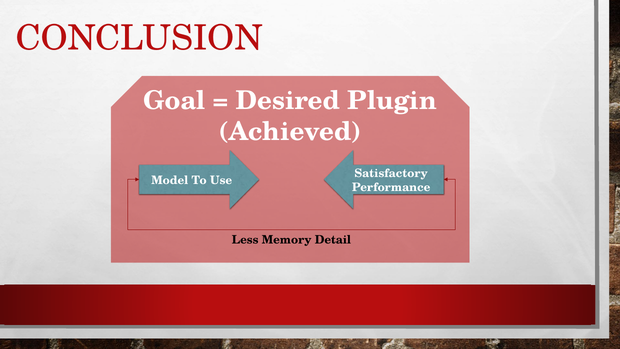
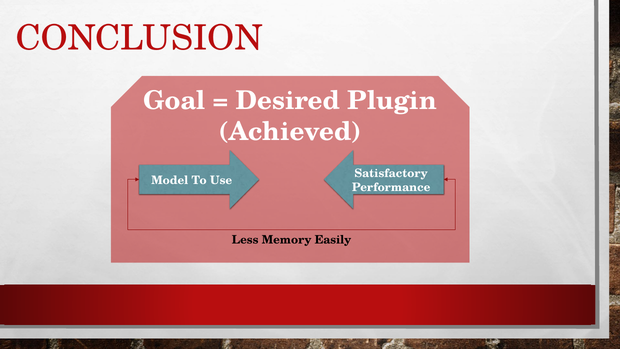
Detail: Detail -> Easily
